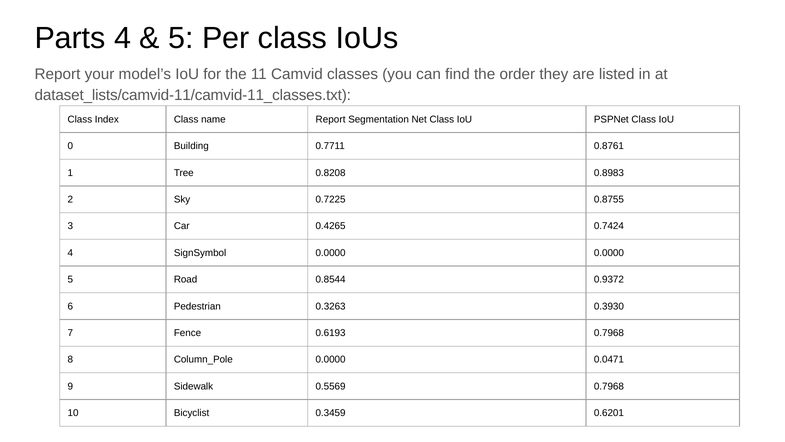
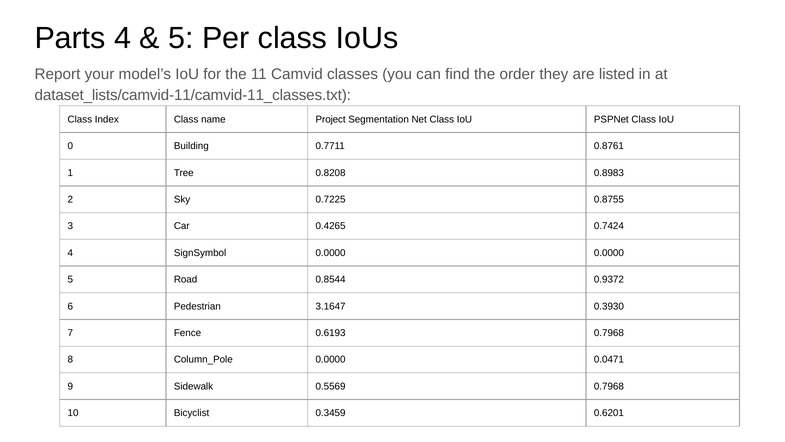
name Report: Report -> Project
0.3263: 0.3263 -> 3.1647
